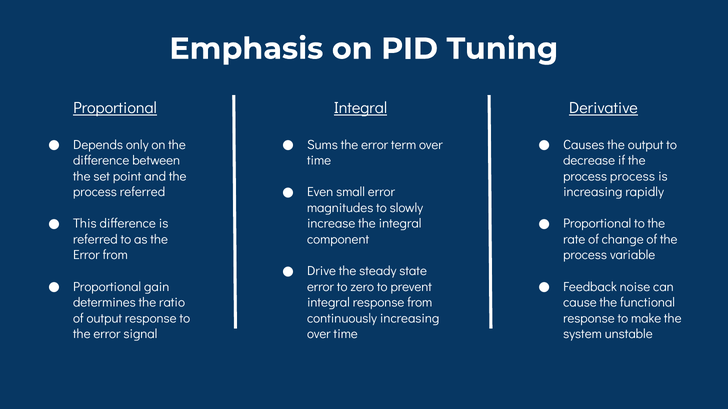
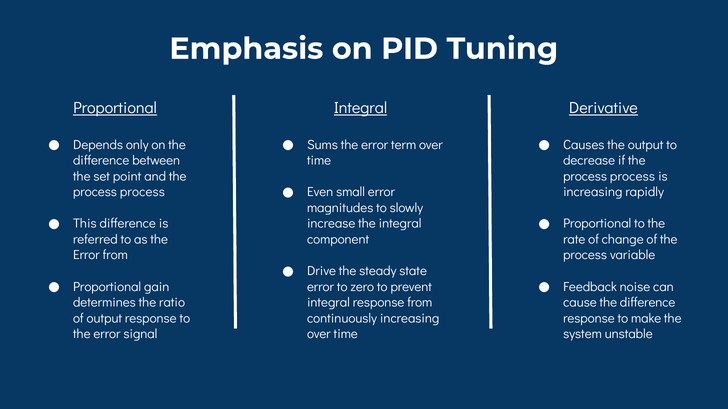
referred at (142, 192): referred -> process
cause the functional: functional -> difference
